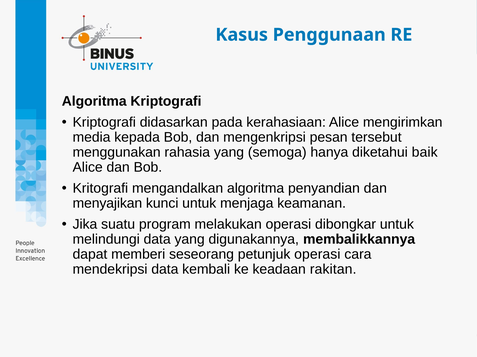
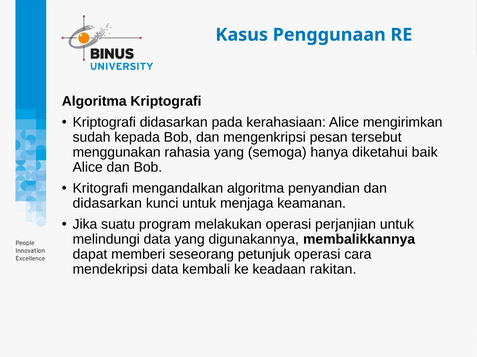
media: media -> sudah
menyajikan at (107, 204): menyajikan -> didasarkan
dibongkar: dibongkar -> perjanjian
